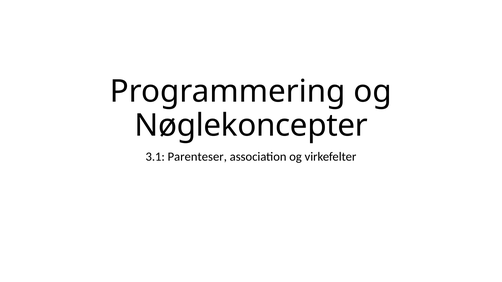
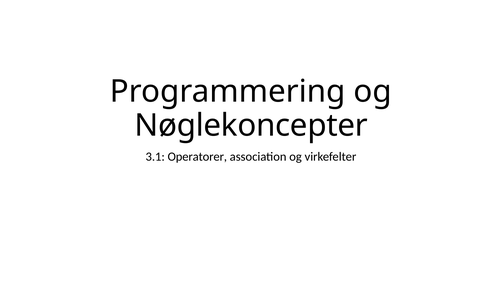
Parenteser: Parenteser -> Operatorer
